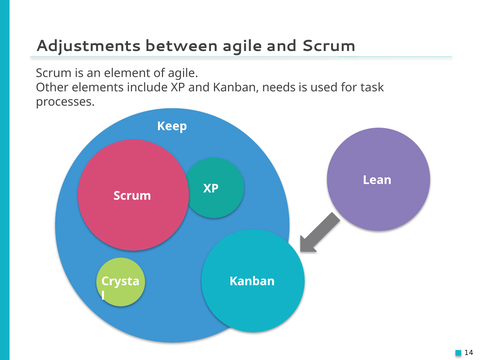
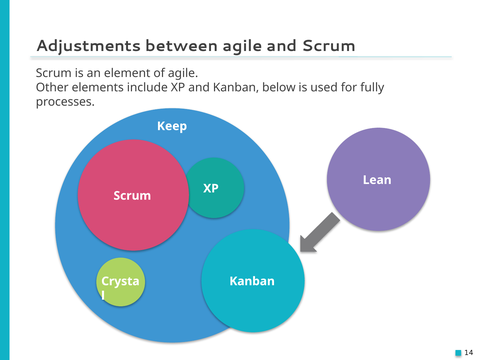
needs: needs -> below
task: task -> fully
